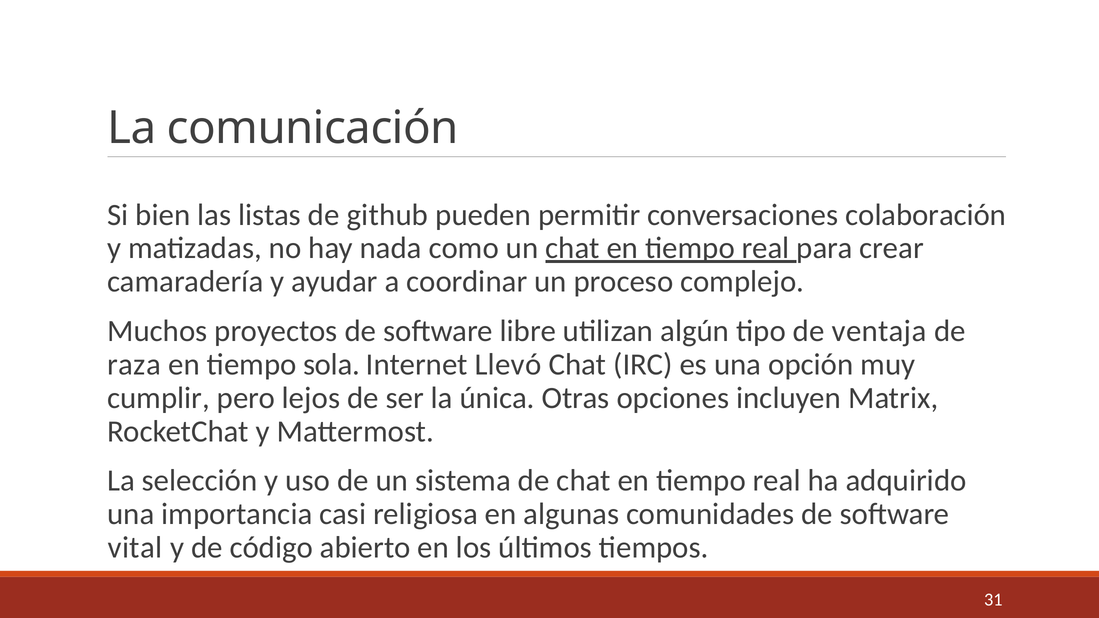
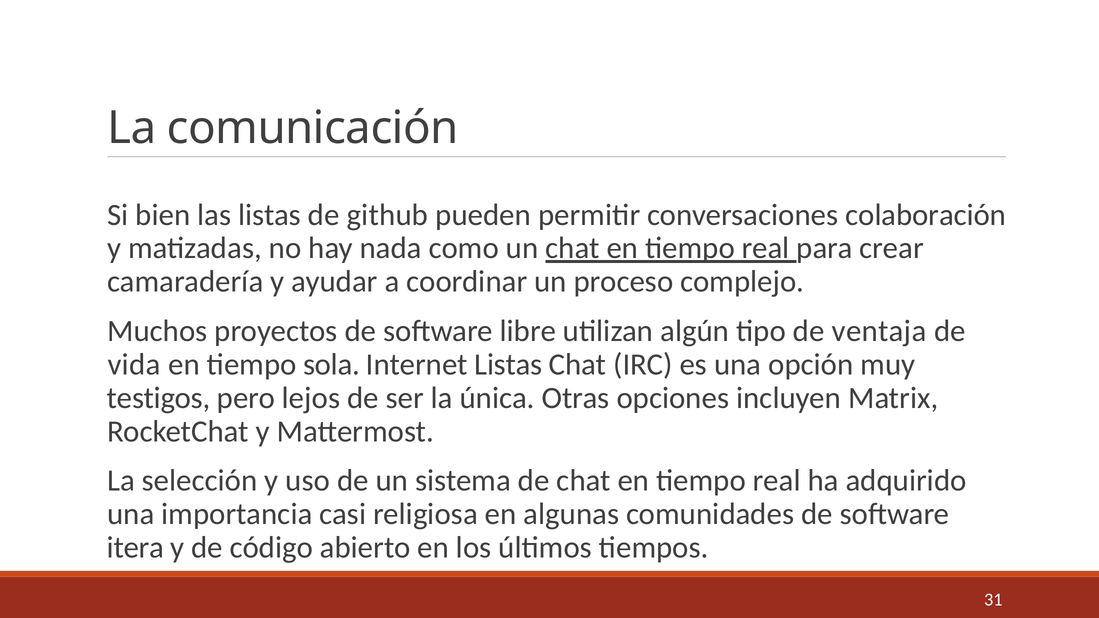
raza: raza -> vida
Internet Llevó: Llevó -> Listas
cumplir: cumplir -> testigos
vital: vital -> itera
